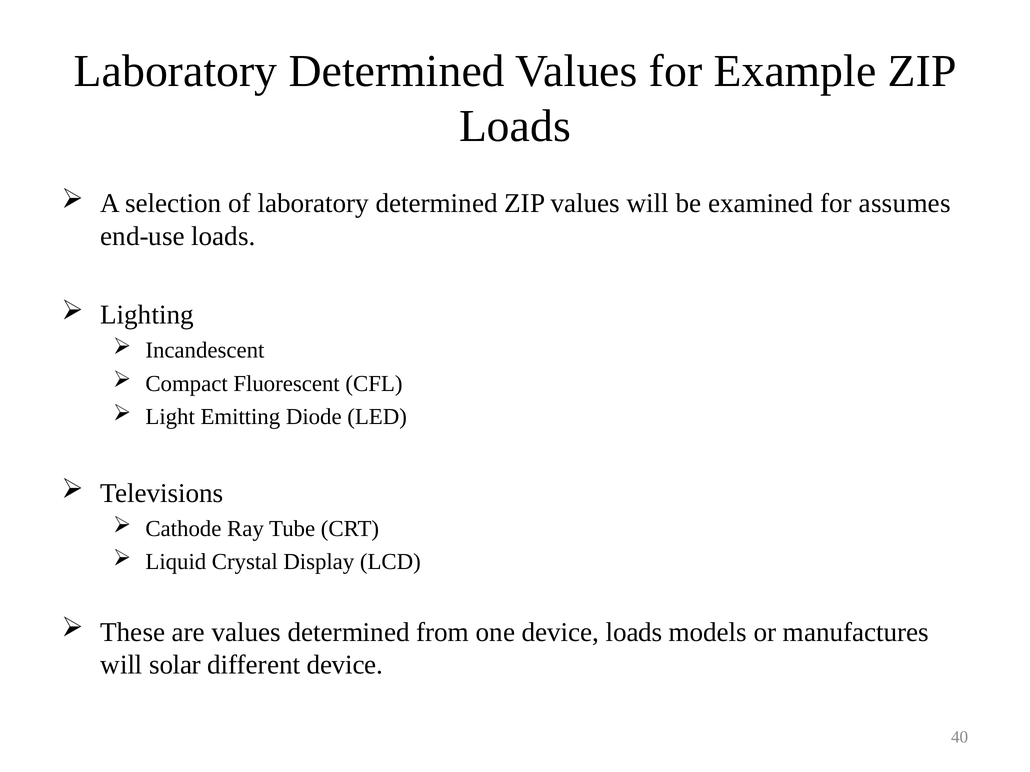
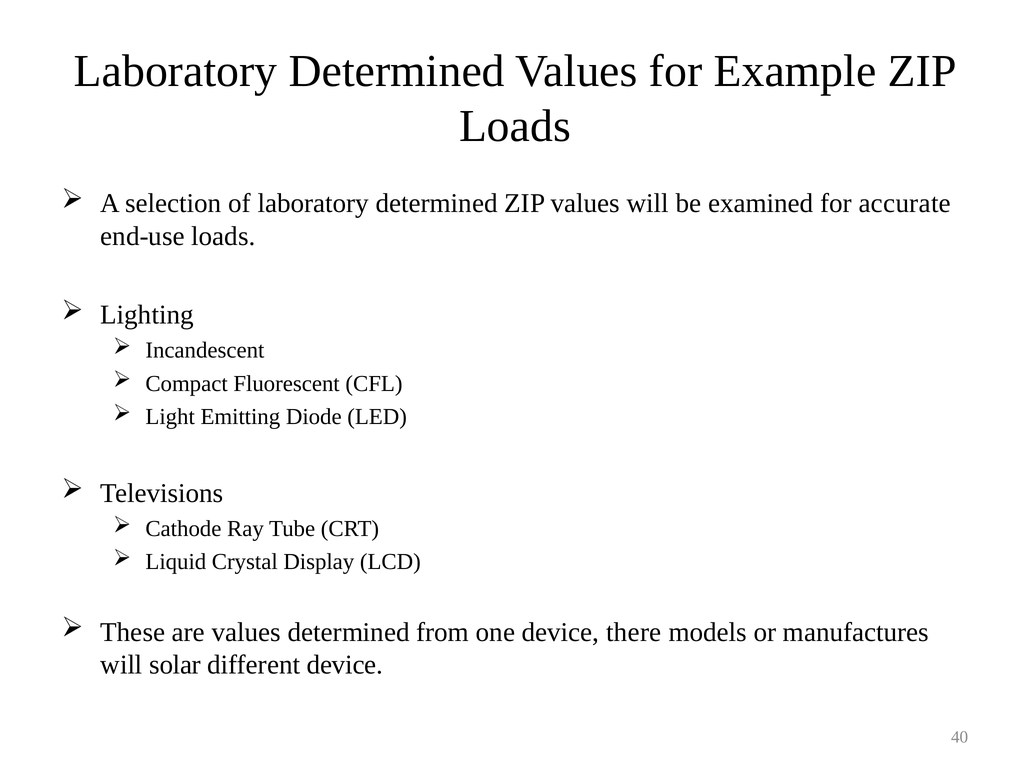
assumes: assumes -> accurate
device loads: loads -> there
